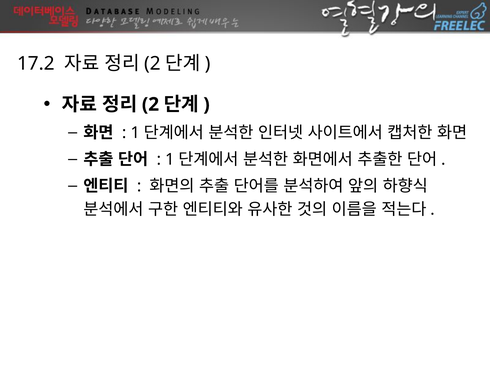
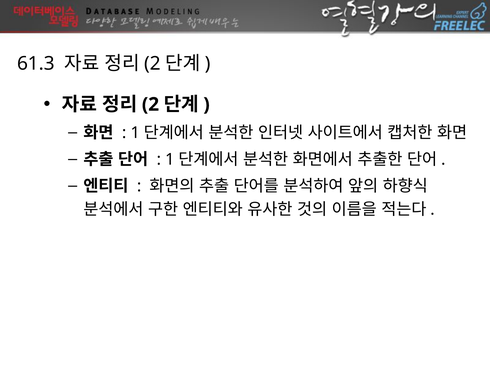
17.2: 17.2 -> 61.3
